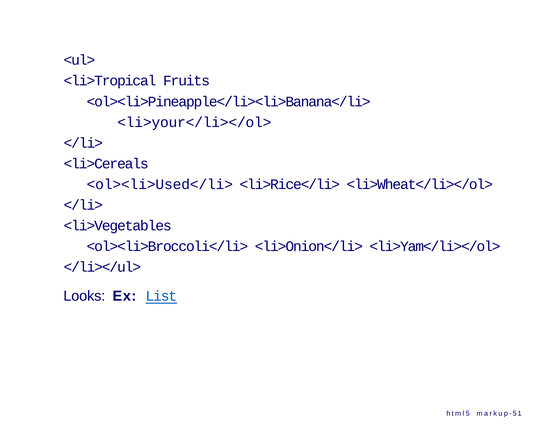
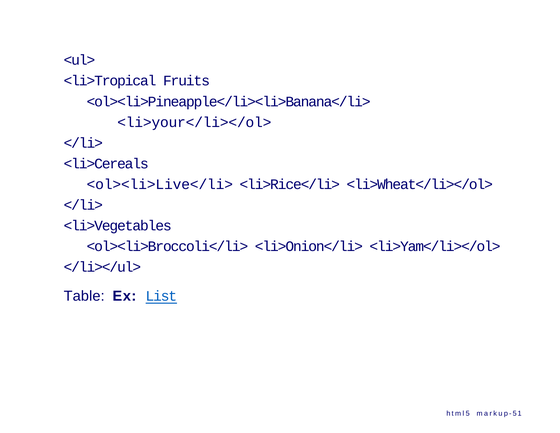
<ol><li>Used</li>: <ol><li>Used</li> -> <ol><li>Live</li>
Looks: Looks -> Table
